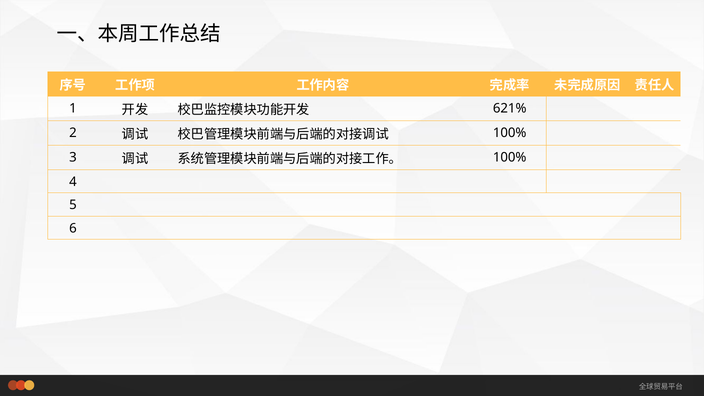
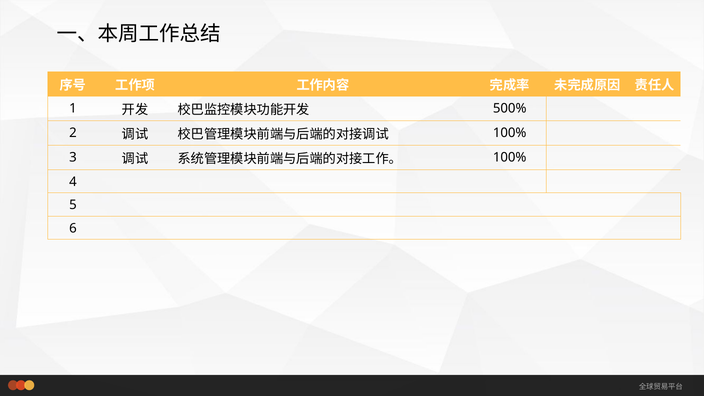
621%: 621% -> 500%
